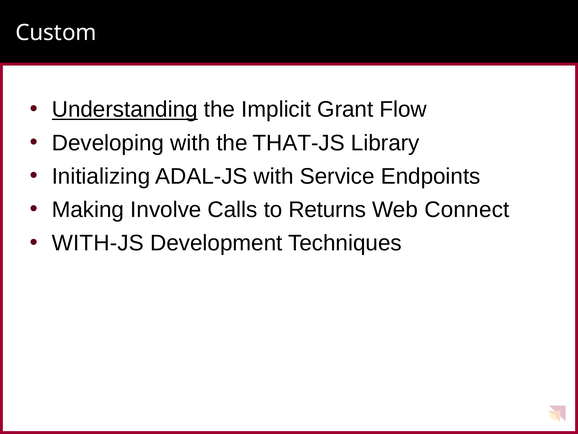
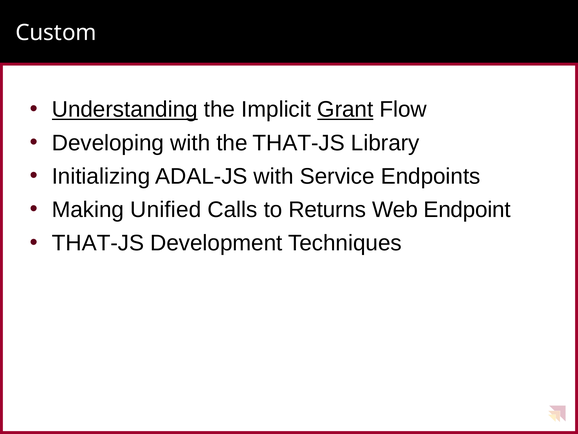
Grant underline: none -> present
Involve: Involve -> Unified
Connect: Connect -> Endpoint
WITH-JS at (98, 243): WITH-JS -> THAT-JS
